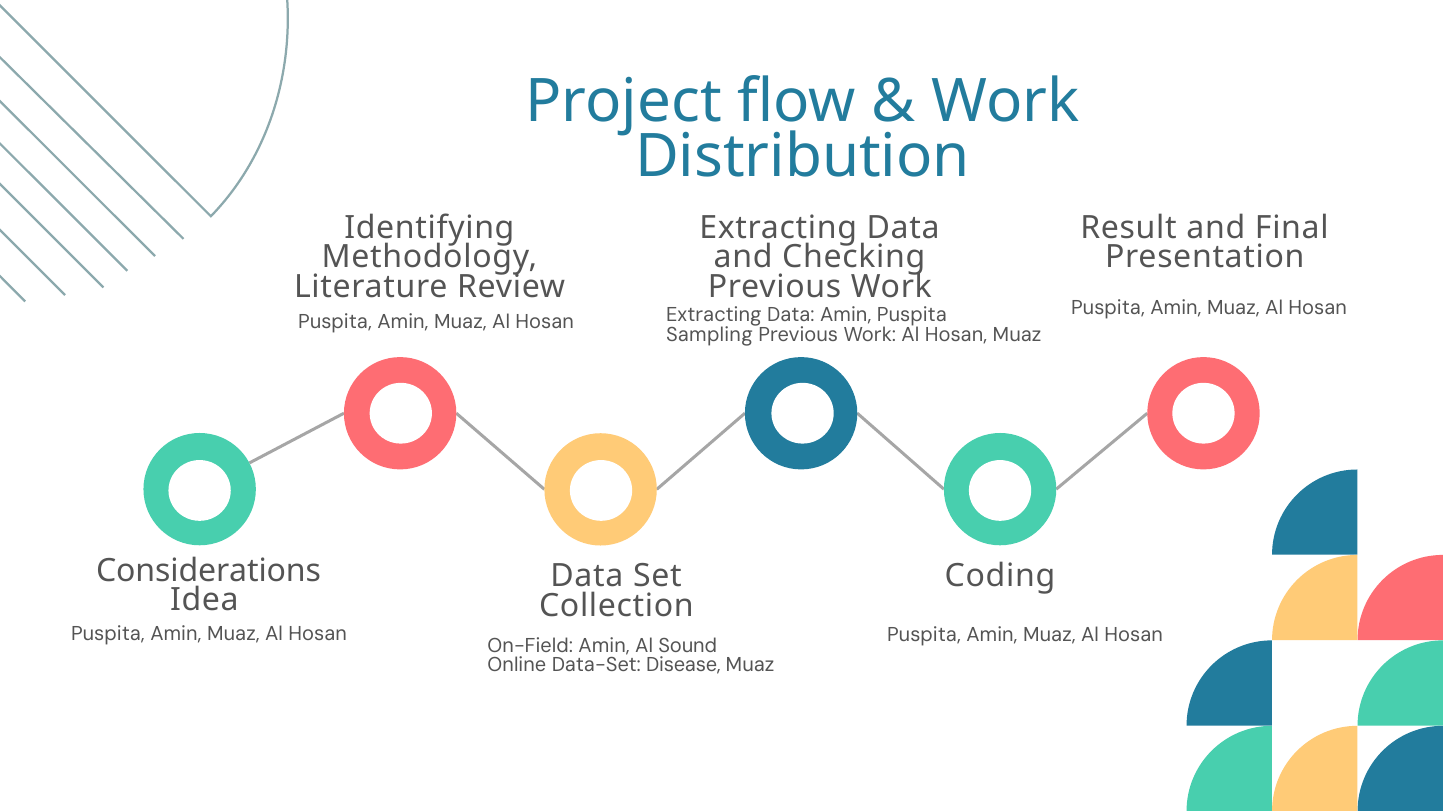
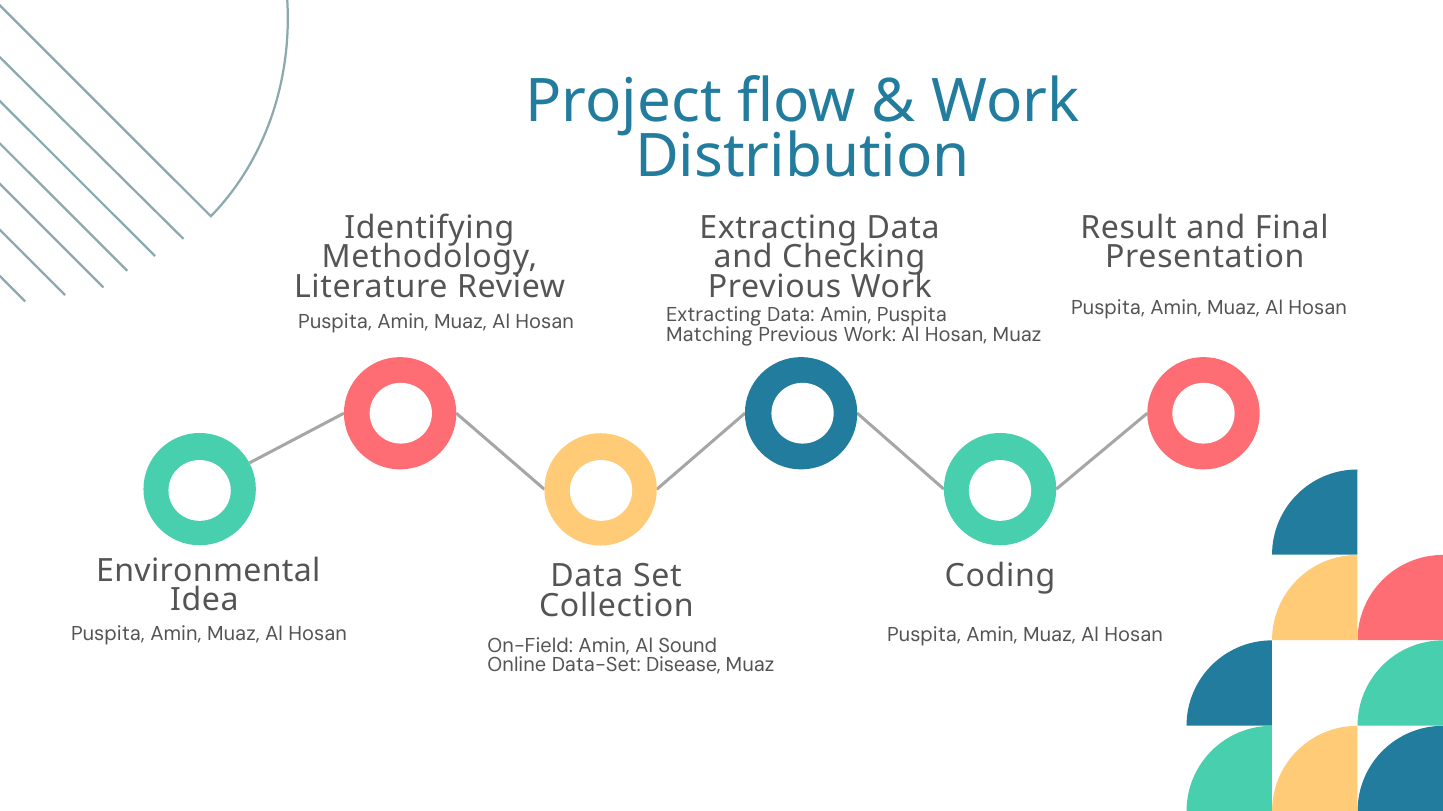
Sampling: Sampling -> Matching
Considerations: Considerations -> Environmental
